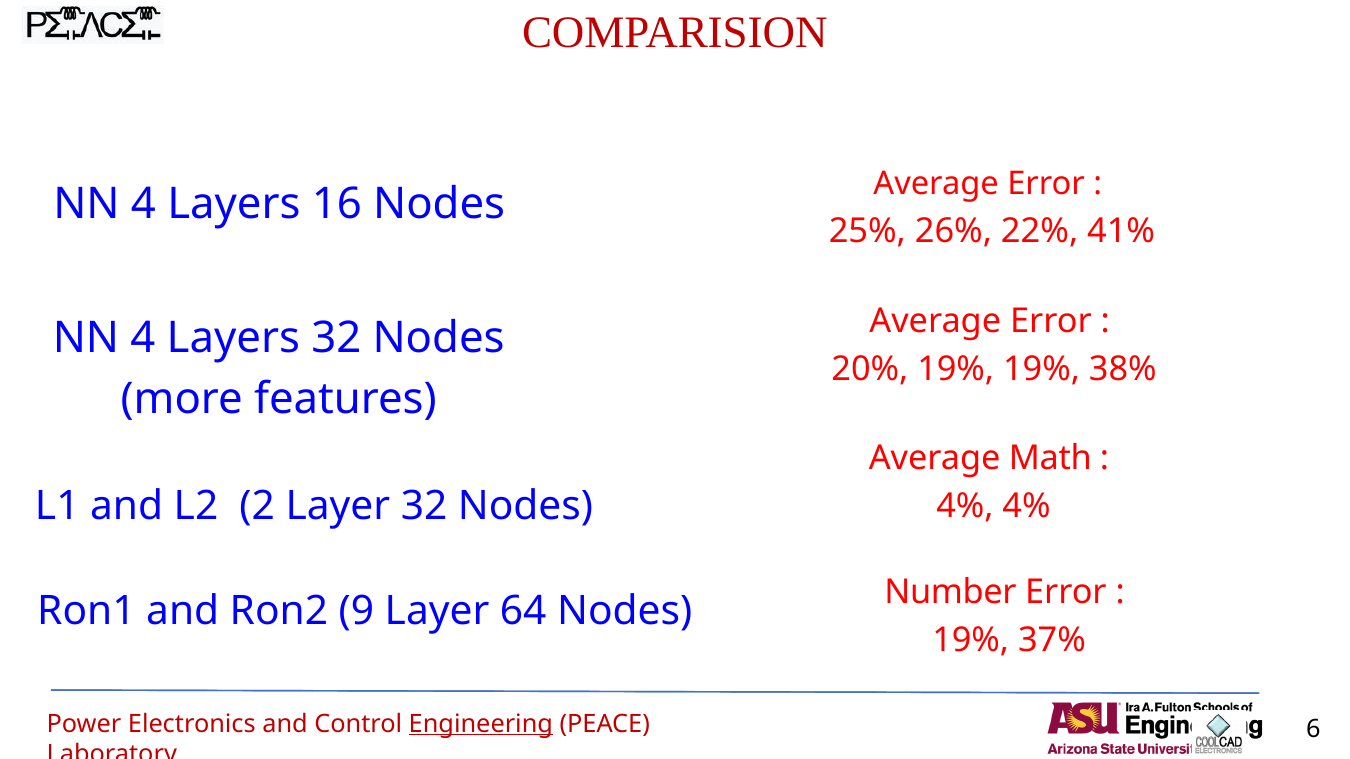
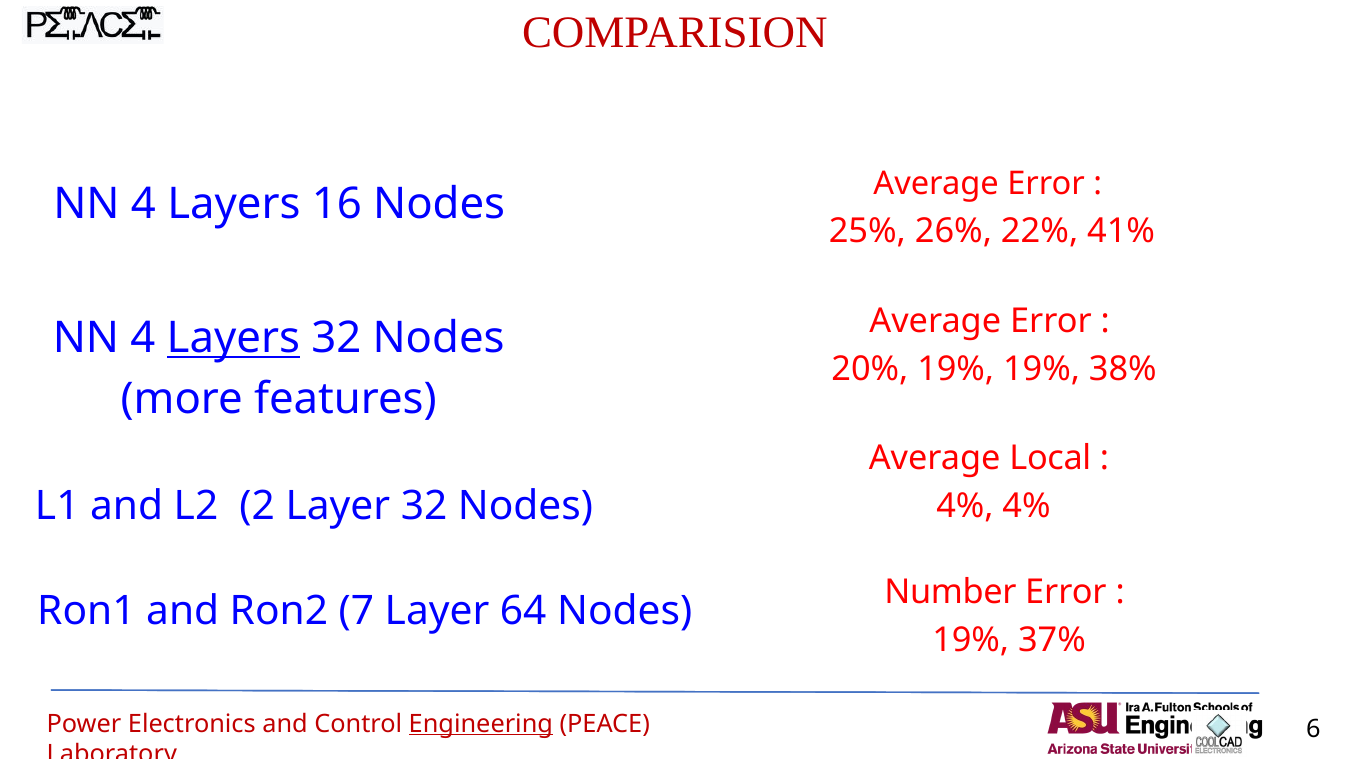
Layers at (233, 338) underline: none -> present
Math: Math -> Local
9: 9 -> 7
